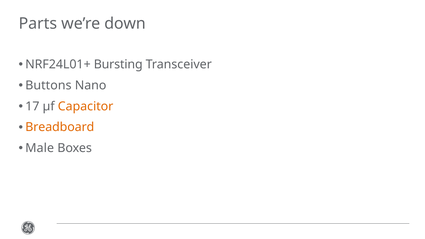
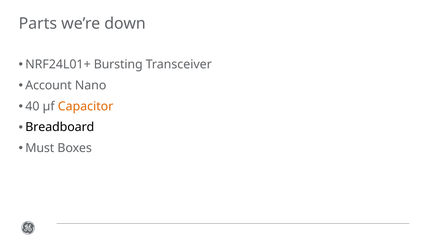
Buttons: Buttons -> Account
17: 17 -> 40
Breadboard colour: orange -> black
Male: Male -> Must
